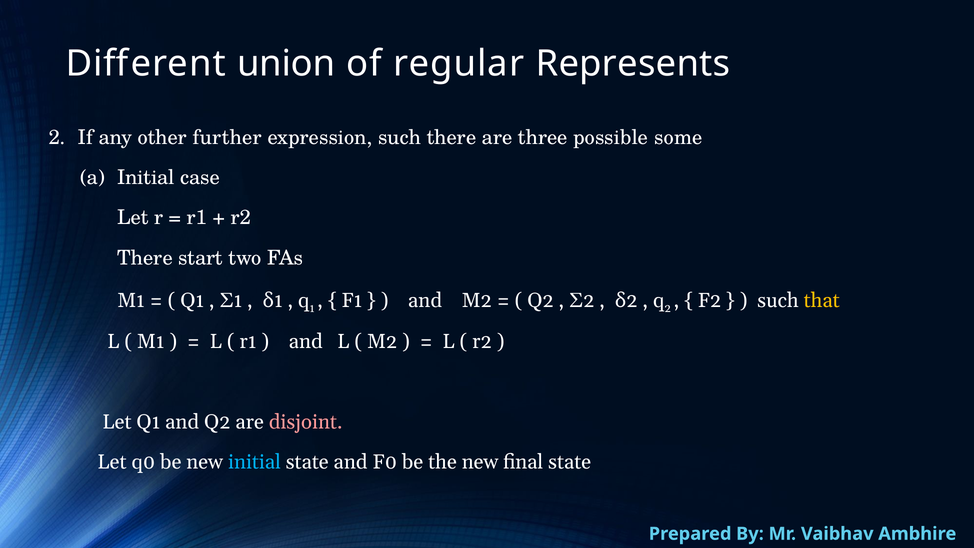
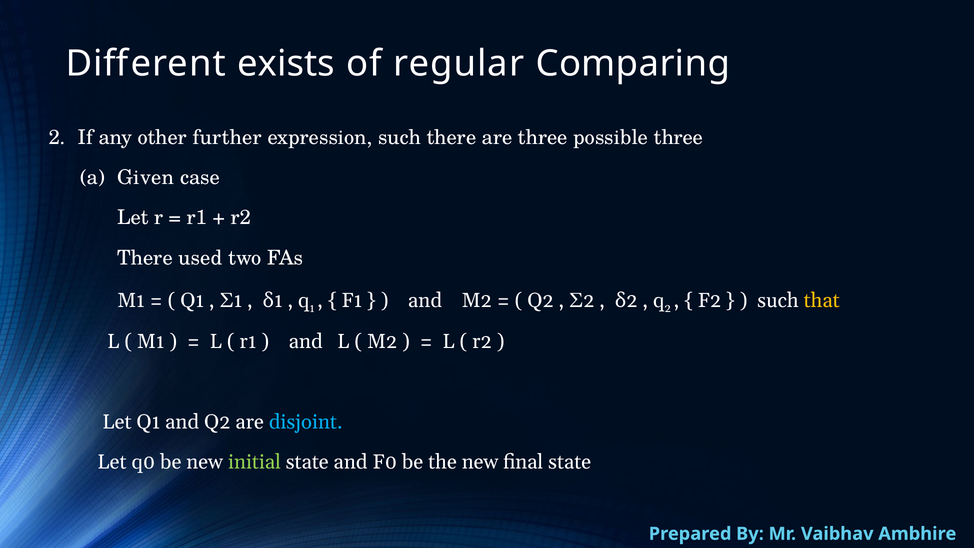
union: union -> exists
Represents: Represents -> Comparing
possible some: some -> three
a Initial: Initial -> Given
start: start -> used
disjoint colour: pink -> light blue
initial at (255, 462) colour: light blue -> light green
